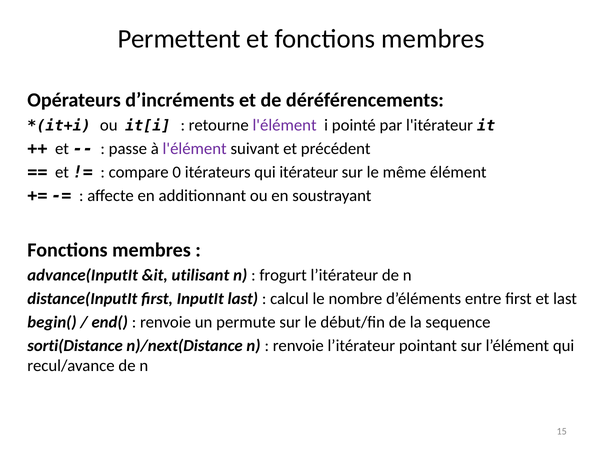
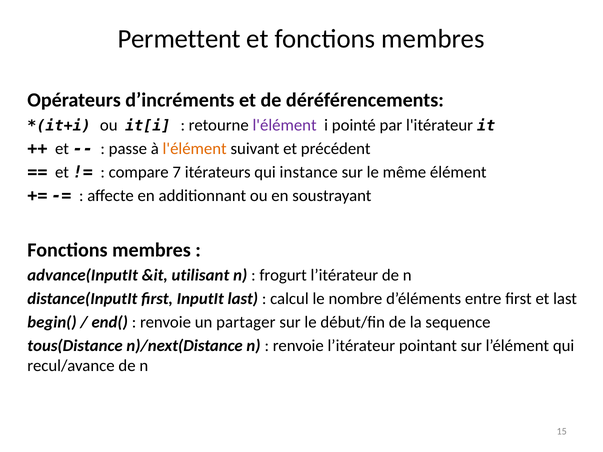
l'élément at (195, 149) colour: purple -> orange
0: 0 -> 7
itérateur: itérateur -> instance
permute: permute -> partager
sorti(Distance: sorti(Distance -> tous(Distance
